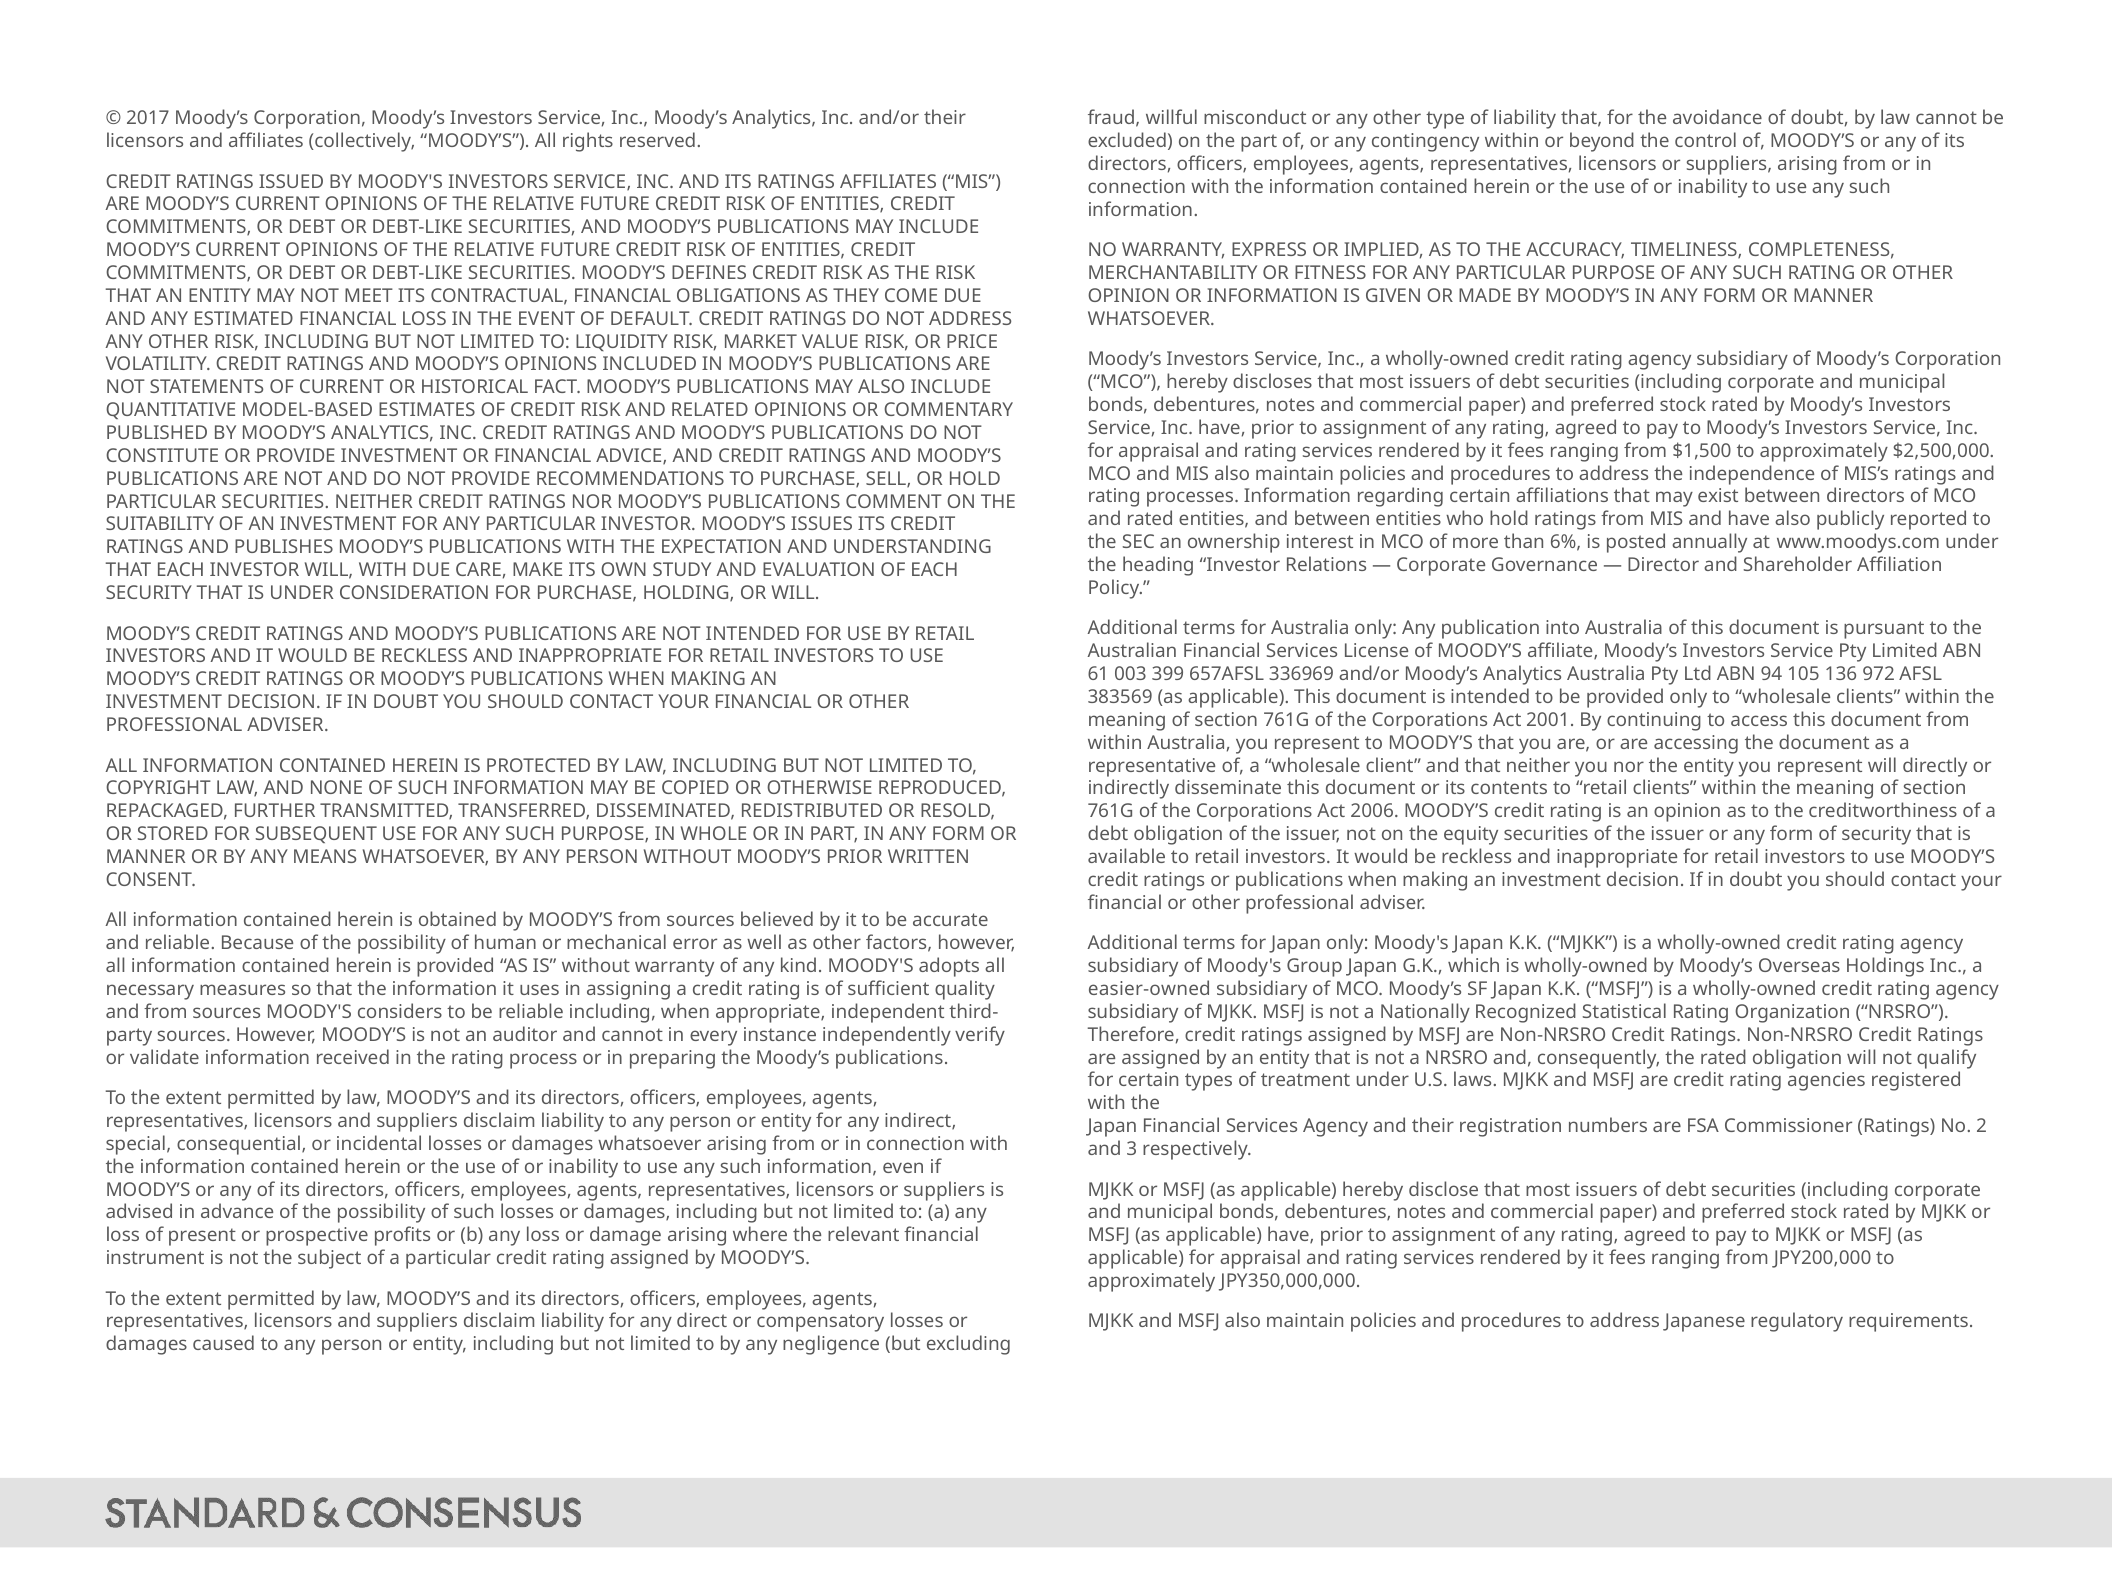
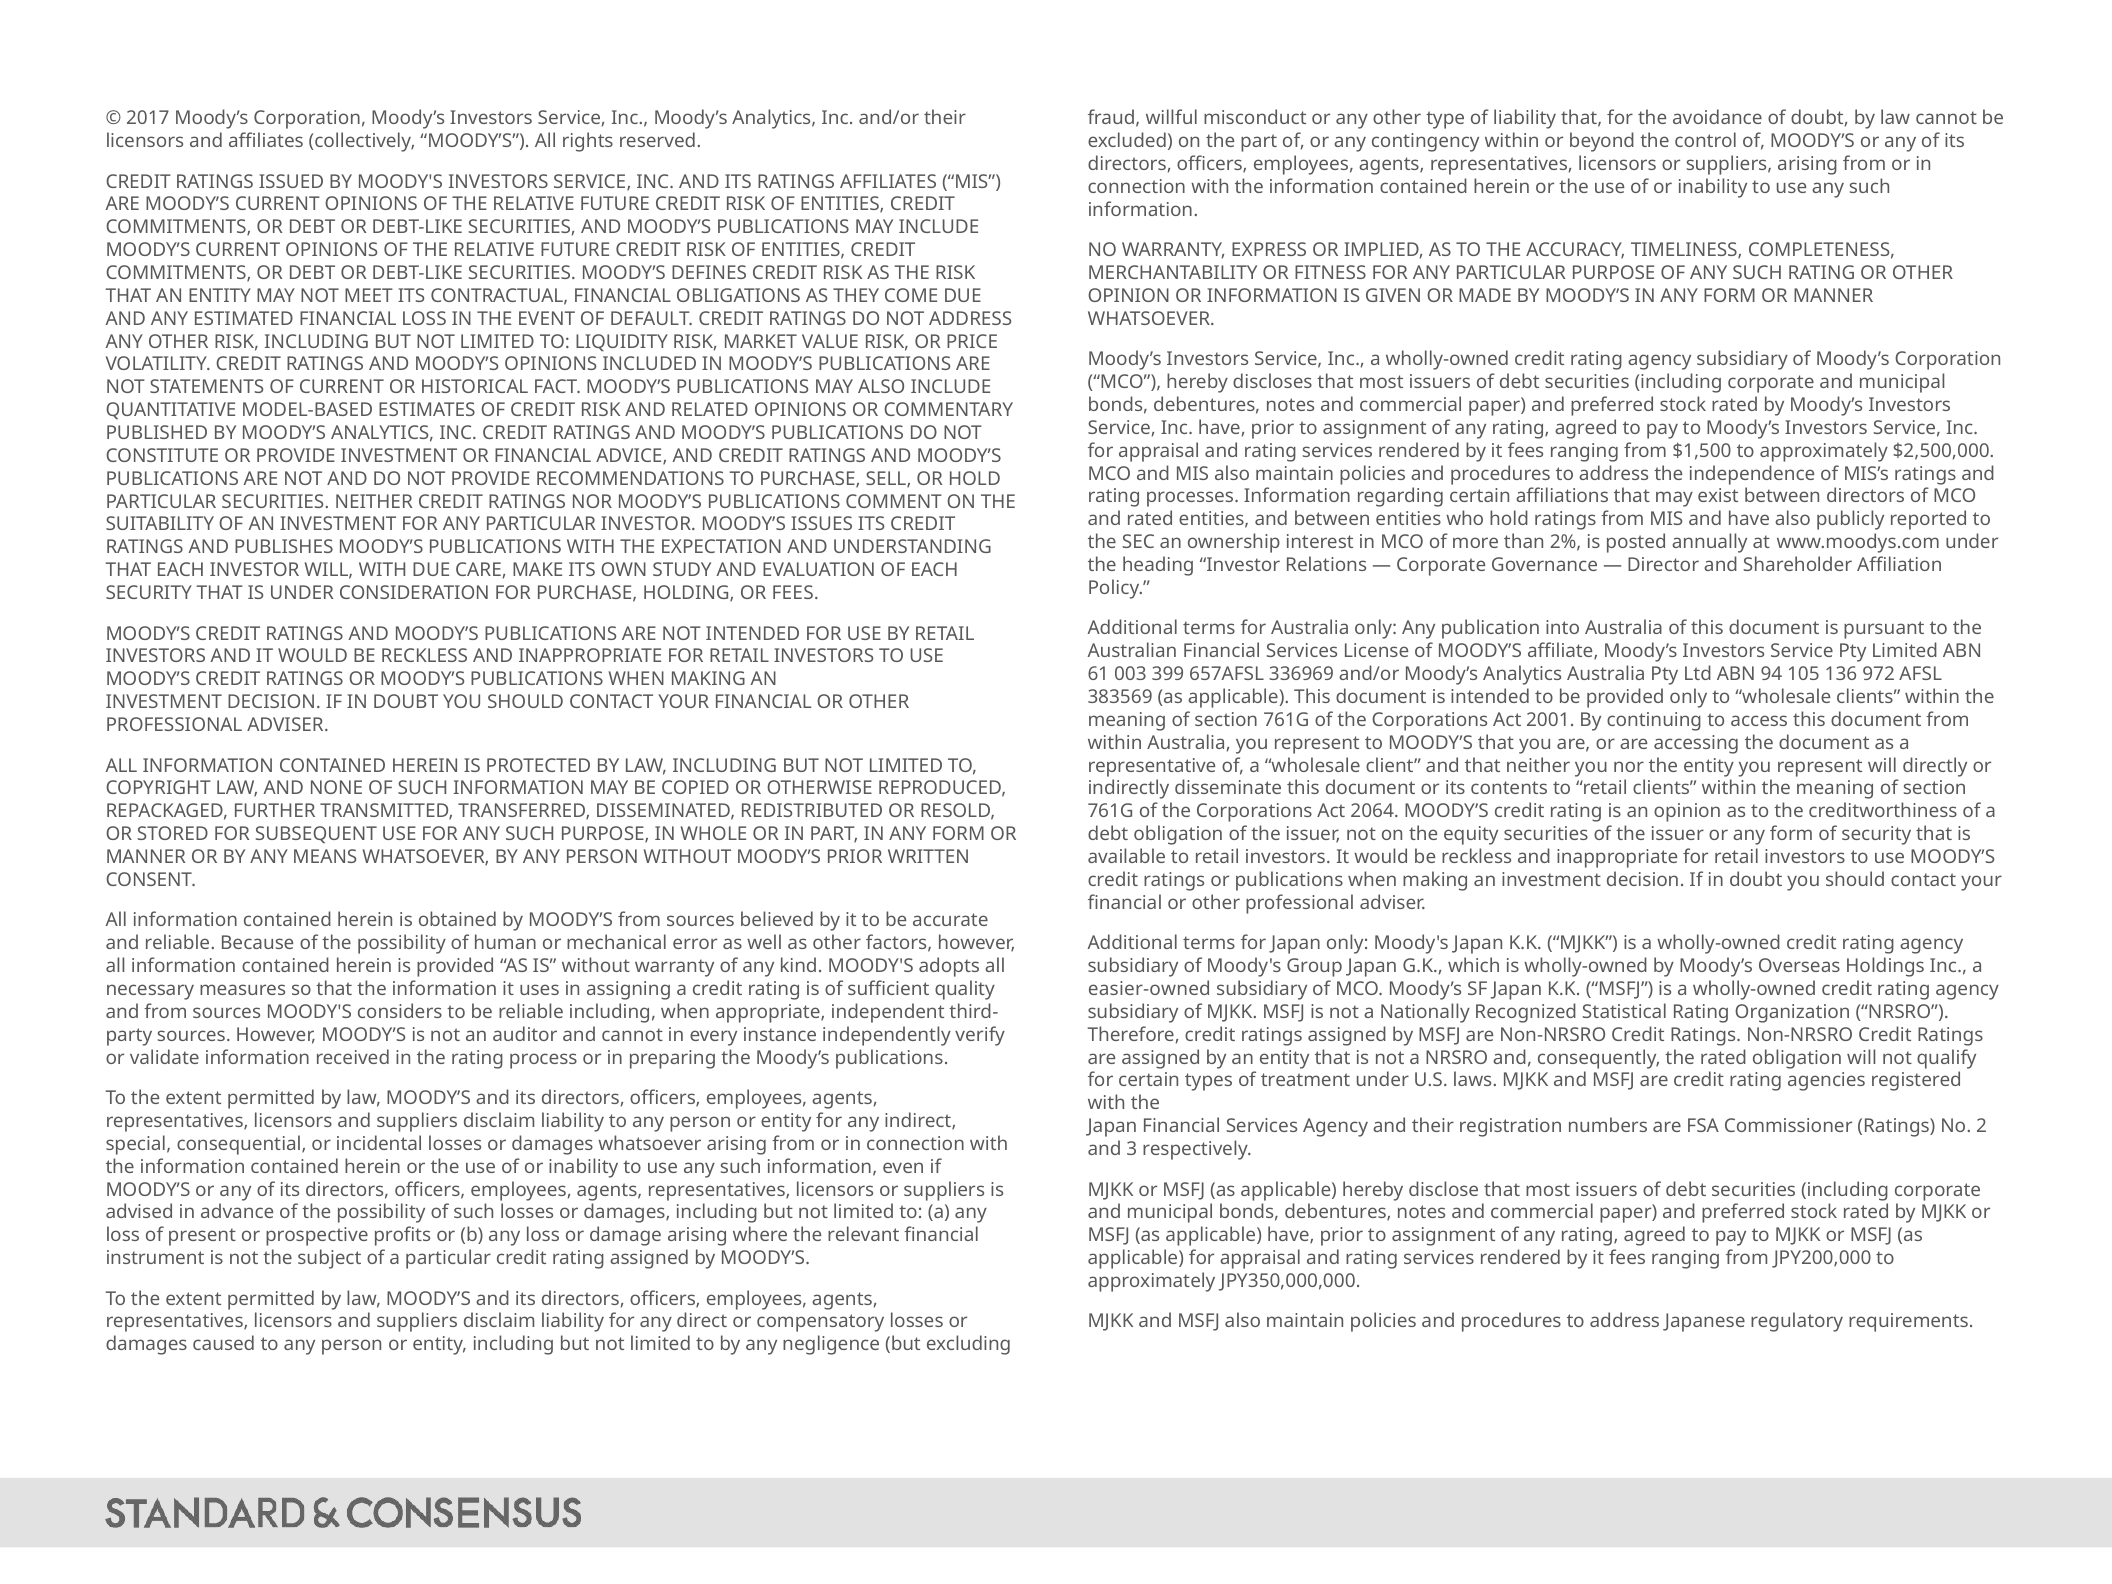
6%: 6% -> 2%
OR WILL: WILL -> FEES
2006: 2006 -> 2064
